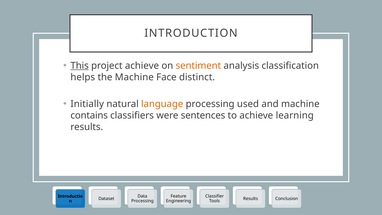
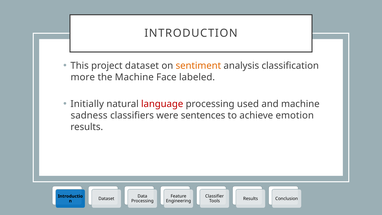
This underline: present -> none
project achieve: achieve -> dataset
helps: helps -> more
distinct: distinct -> labeled
language colour: orange -> red
contains: contains -> sadness
learning: learning -> emotion
